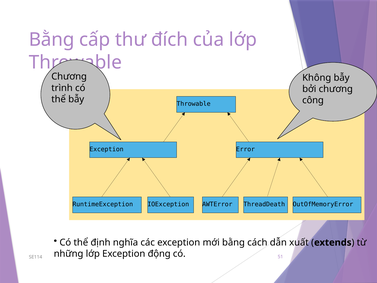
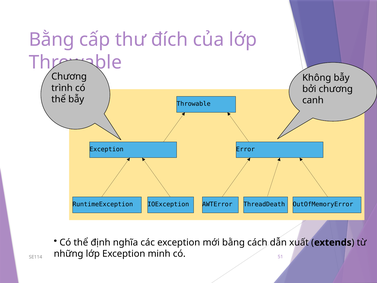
công: công -> canh
động: động -> minh
